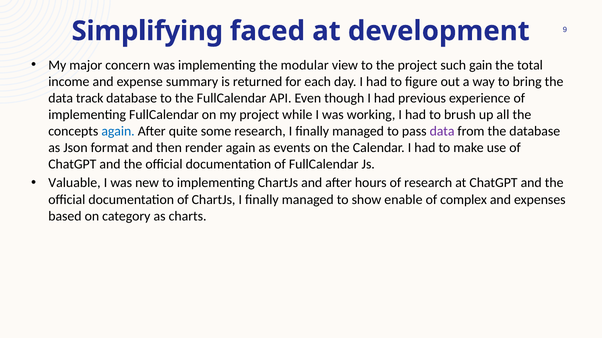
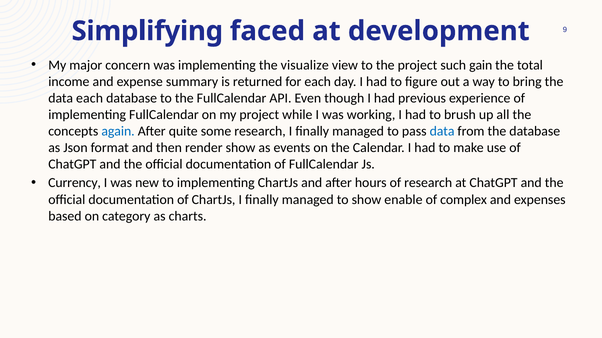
modular: modular -> visualize
data track: track -> each
data at (442, 131) colour: purple -> blue
render again: again -> show
Valuable: Valuable -> Currency
